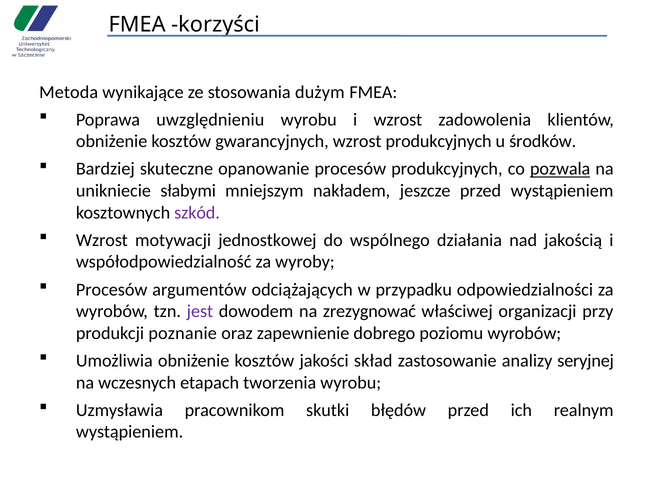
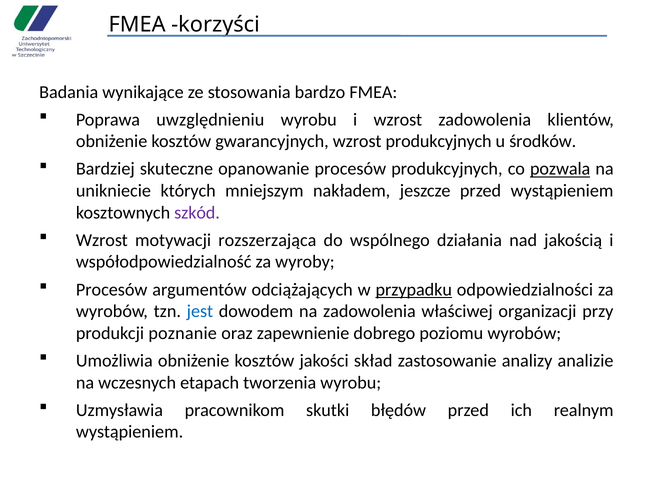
Metoda: Metoda -> Badania
dużym: dużym -> bardzo
słabymi: słabymi -> których
jednostkowej: jednostkowej -> rozszerzająca
przypadku underline: none -> present
jest colour: purple -> blue
na zrezygnować: zrezygnować -> zadowolenia
seryjnej: seryjnej -> analizie
